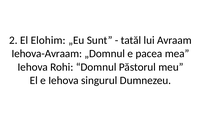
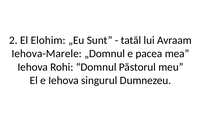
Iehova-Avraam: Iehova-Avraam -> Iehova-Marele
